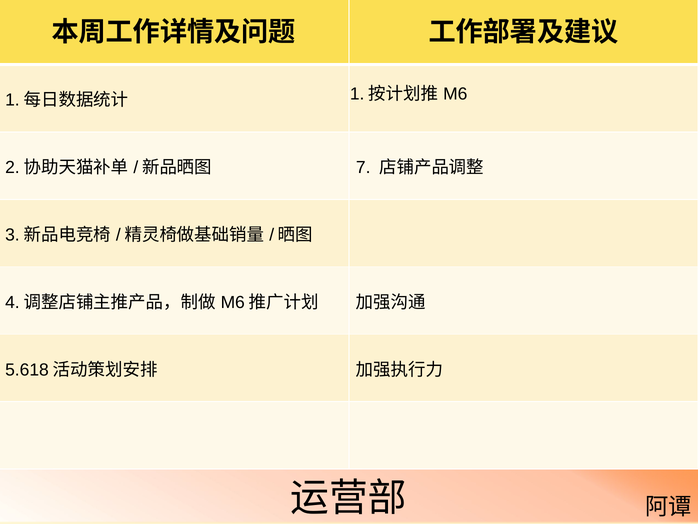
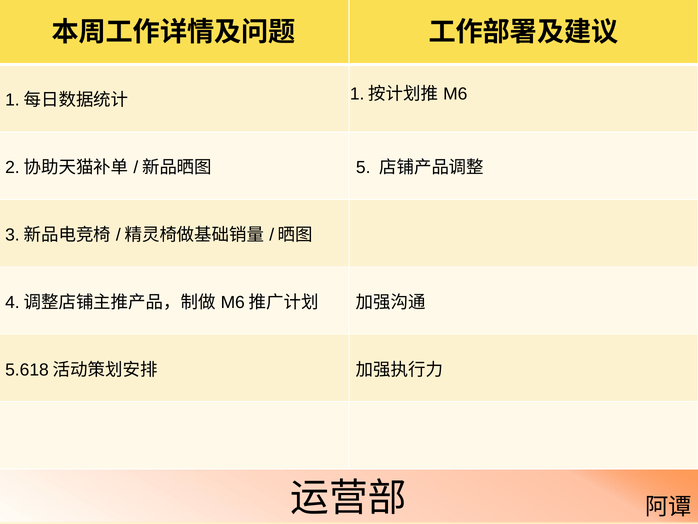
7: 7 -> 5
